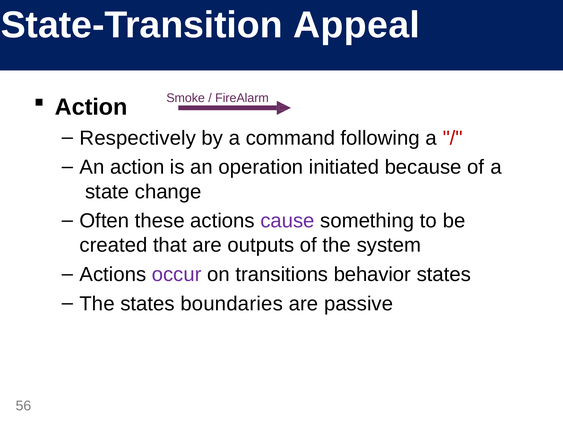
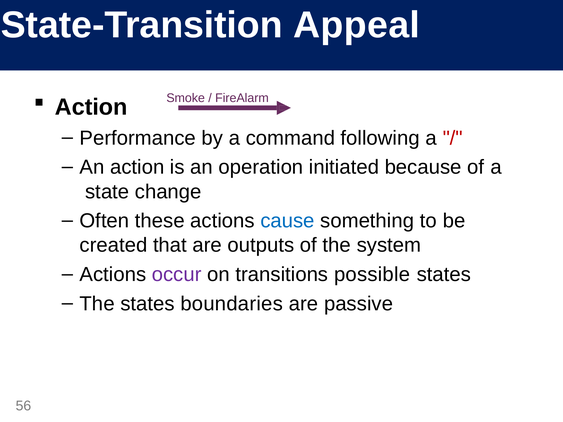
Respectively: Respectively -> Performance
cause colour: purple -> blue
behavior: behavior -> possible
